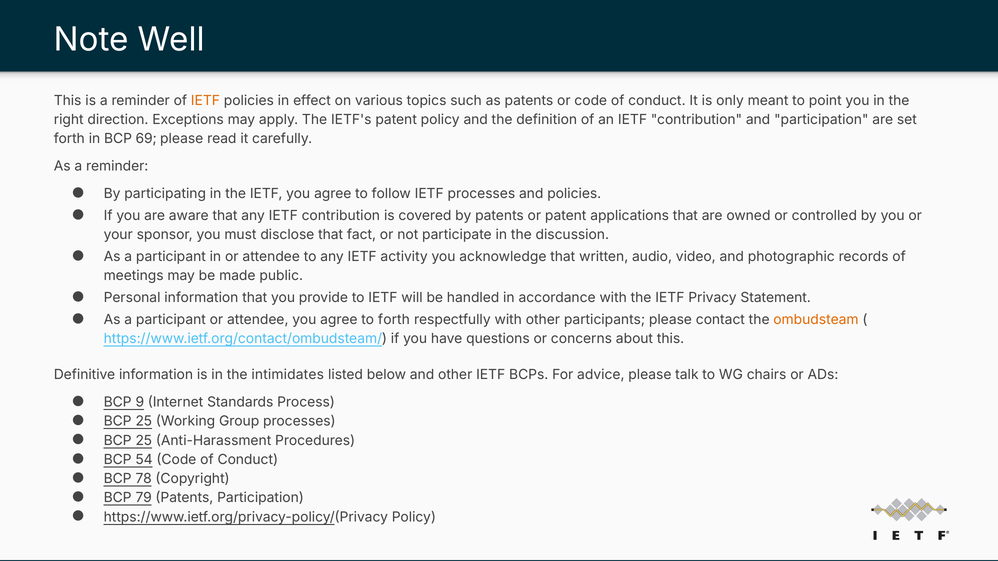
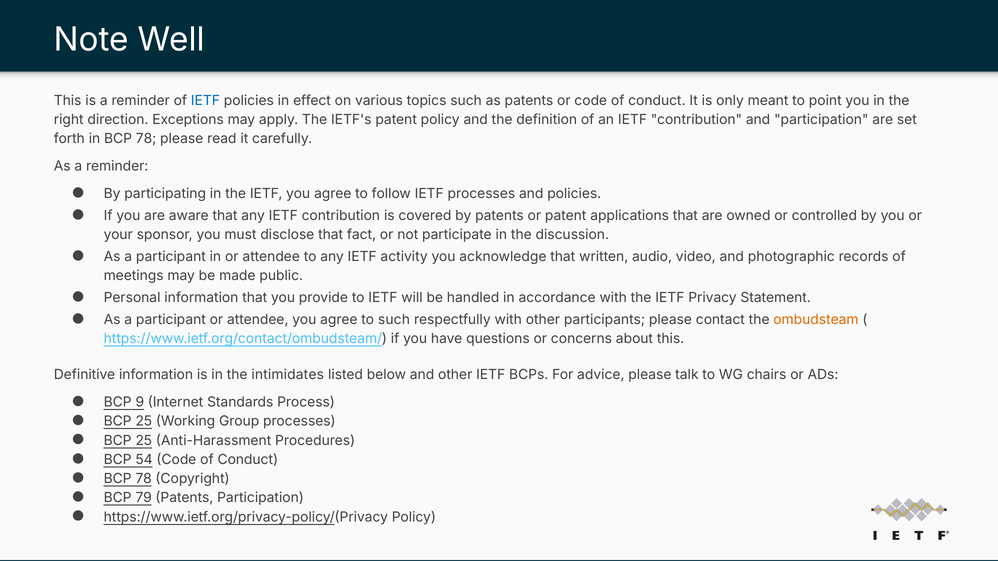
IETF at (205, 101) colour: orange -> blue
in BCP 69: 69 -> 78
to forth: forth -> such
